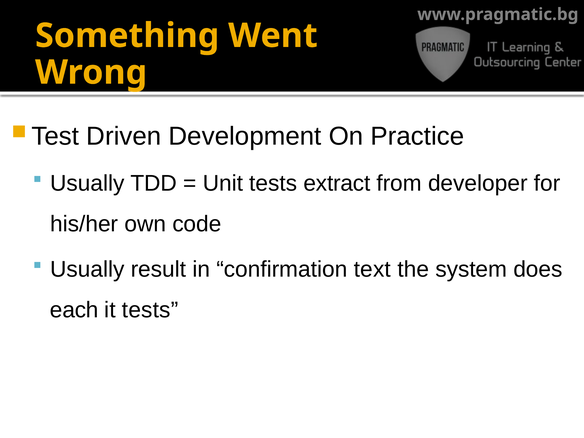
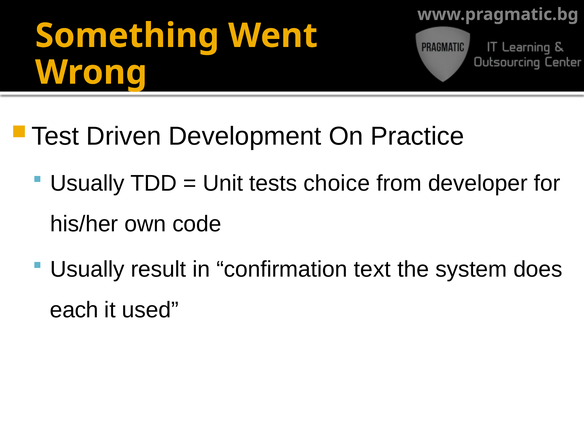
extract: extract -> choice
it tests: tests -> used
